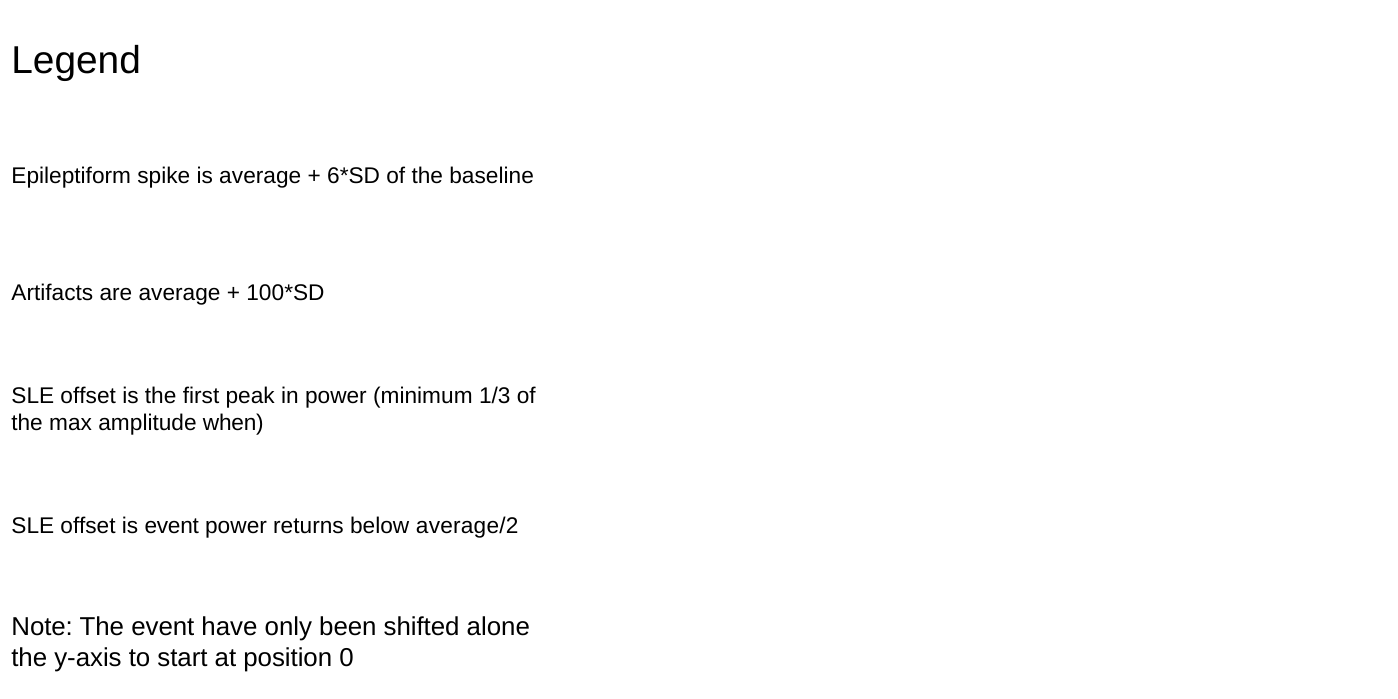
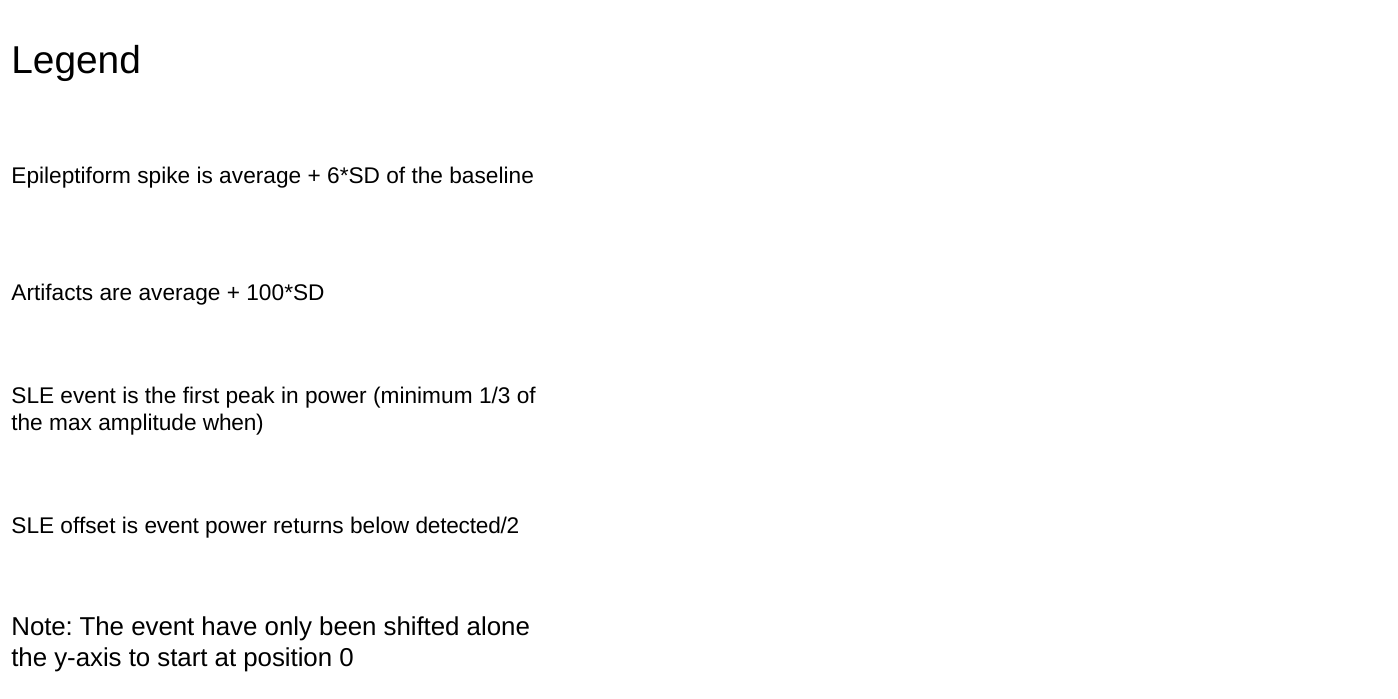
offset at (88, 396): offset -> event
average/2: average/2 -> detected/2
